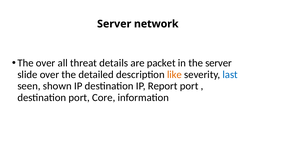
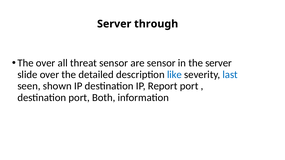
network: network -> through
threat details: details -> sensor
are packet: packet -> sensor
like colour: orange -> blue
Core: Core -> Both
